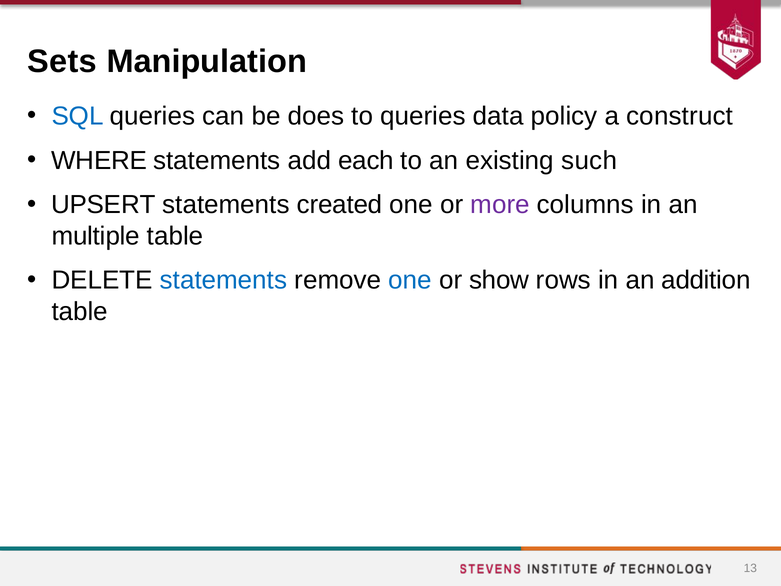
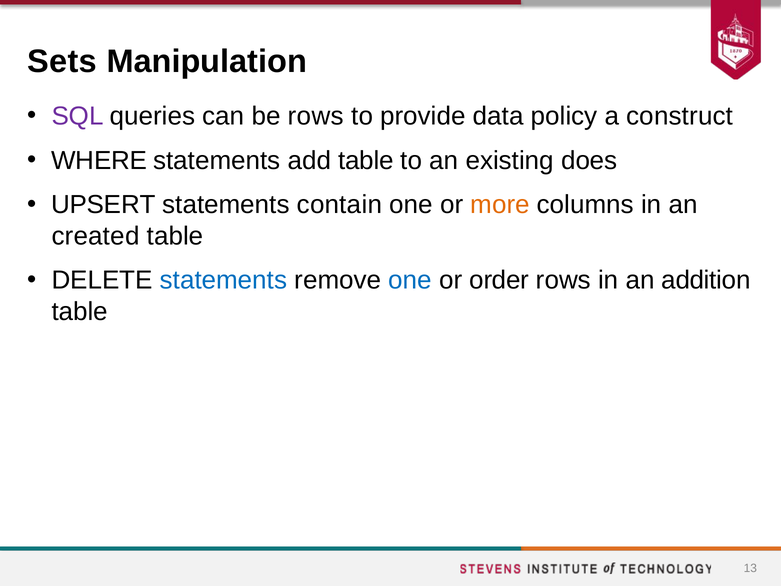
SQL colour: blue -> purple
be does: does -> rows
to queries: queries -> provide
add each: each -> table
such: such -> does
created: created -> contain
more colour: purple -> orange
multiple: multiple -> created
show: show -> order
